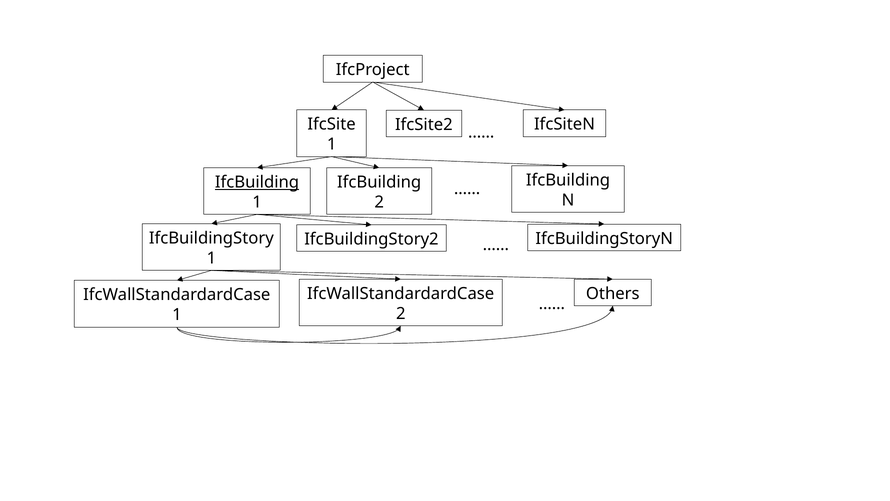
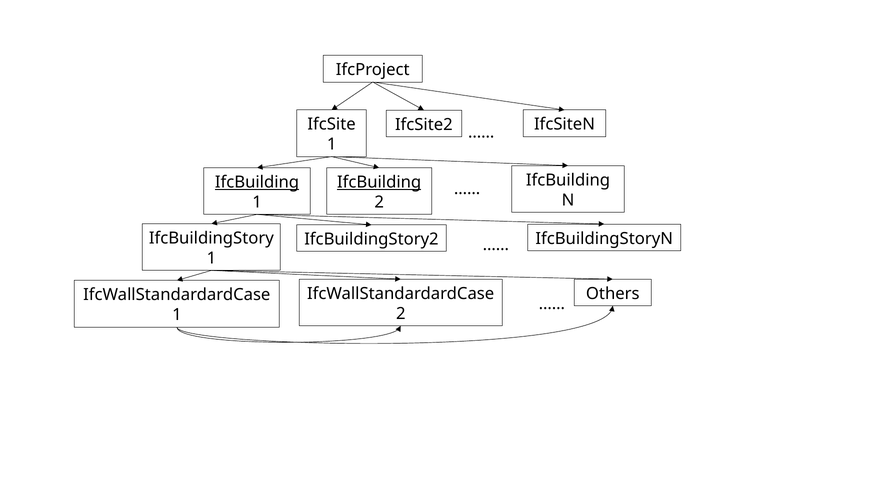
IfcBuilding at (379, 182) underline: none -> present
